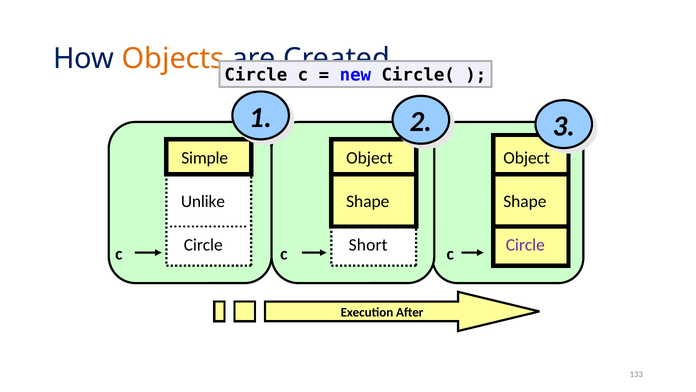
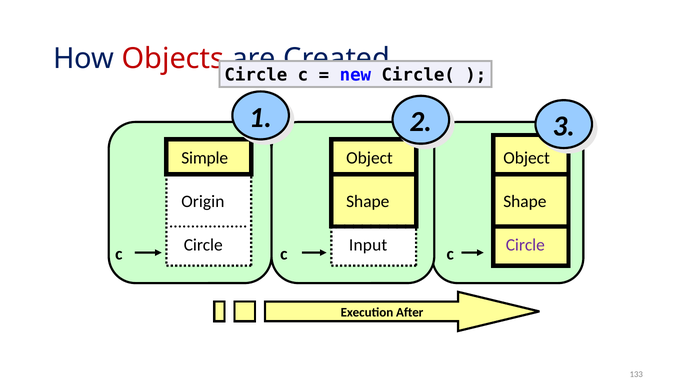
Objects colour: orange -> red
Unlike: Unlike -> Origin
Short: Short -> Input
